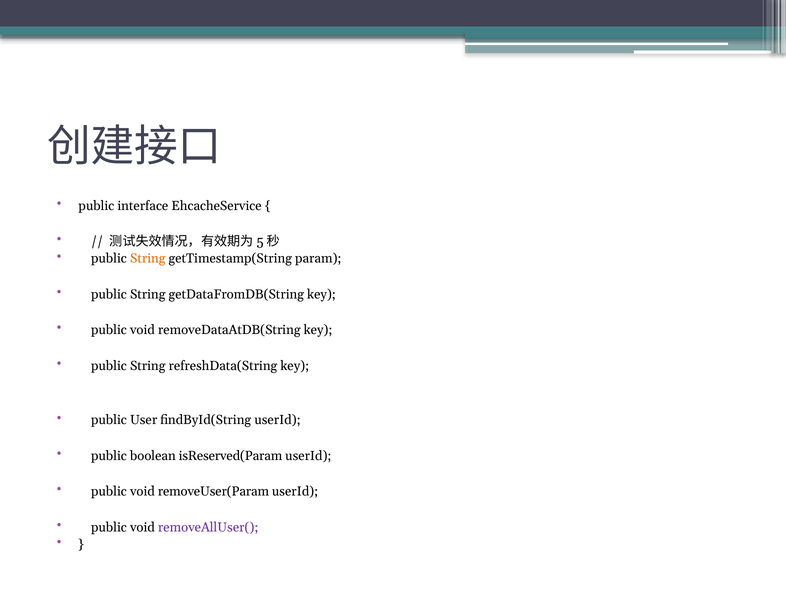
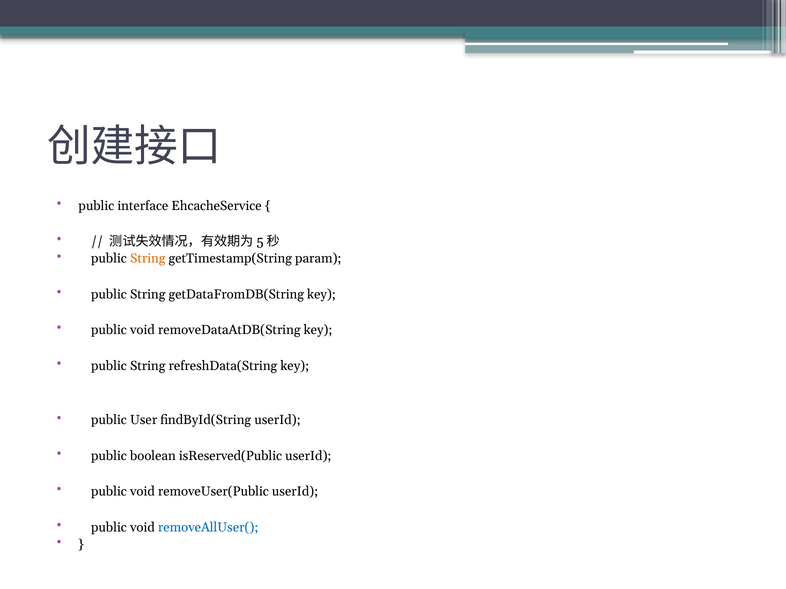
isReserved(Param: isReserved(Param -> isReserved(Public
removeUser(Param: removeUser(Param -> removeUser(Public
removeAllUser( colour: purple -> blue
